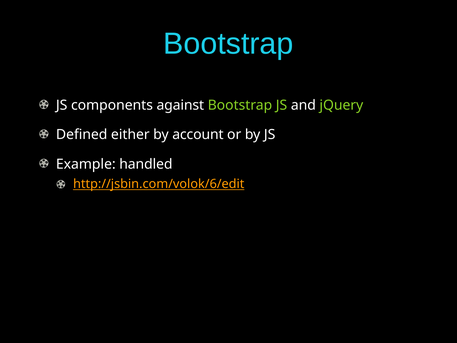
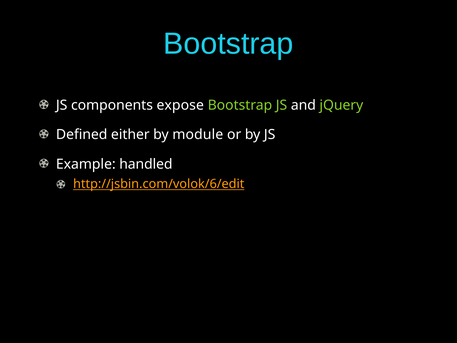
against: against -> expose
account: account -> module
